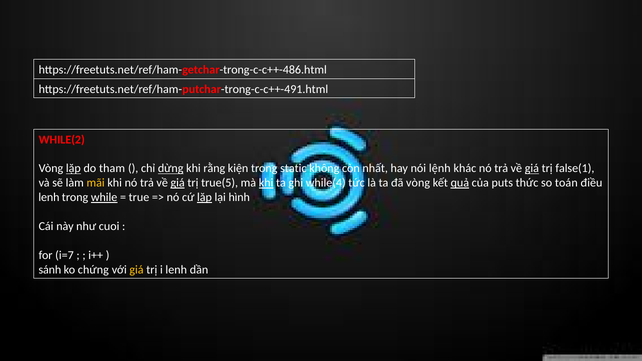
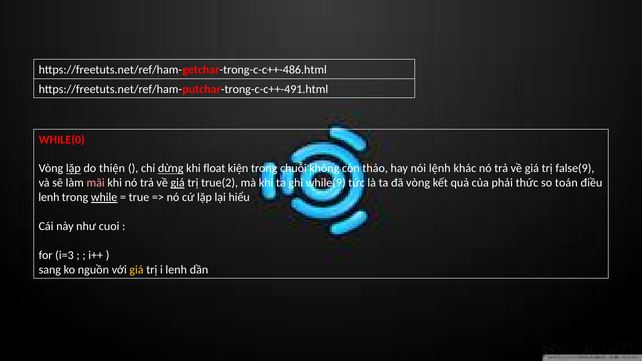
WHILE(2: WHILE(2 -> WHILE(0
tham: tham -> thiện
rằng: rằng -> float
static: static -> chuỗi
nhất: nhất -> thảo
giá at (532, 169) underline: present -> none
false(1: false(1 -> false(9
mãi colour: yellow -> pink
true(5: true(5 -> true(2
khi at (266, 183) underline: present -> none
while(4: while(4 -> while(9
quả underline: present -> none
puts: puts -> phải
lặp at (204, 197) underline: present -> none
hình: hình -> hiểu
i=7: i=7 -> i=3
sánh: sánh -> sang
chứng: chứng -> nguồn
